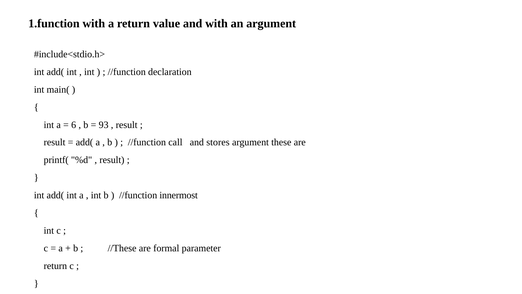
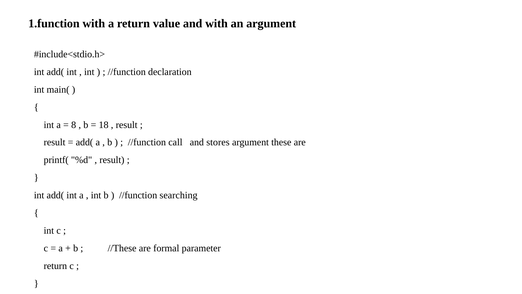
6: 6 -> 8
93: 93 -> 18
innermost: innermost -> searching
